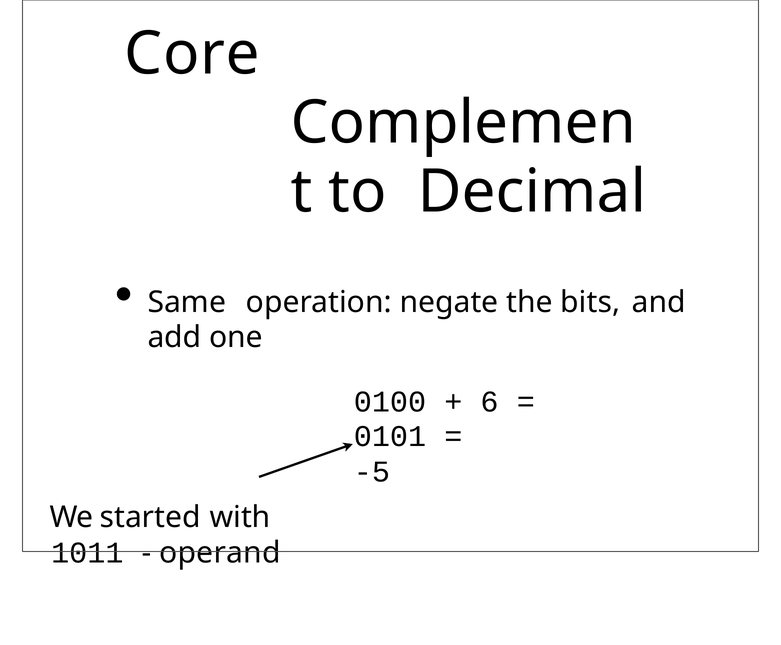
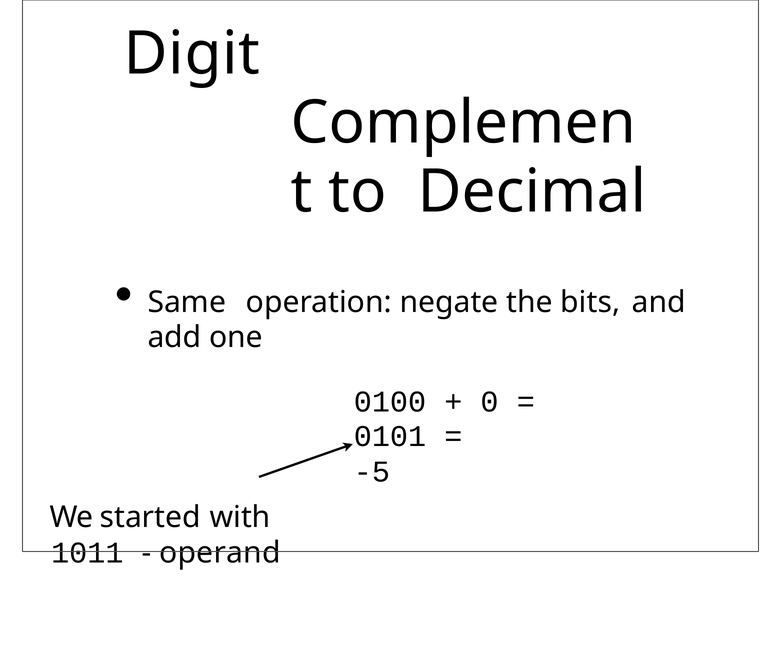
Core: Core -> Digit
6: 6 -> 0
